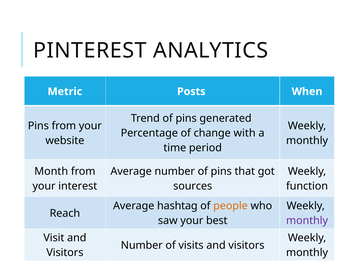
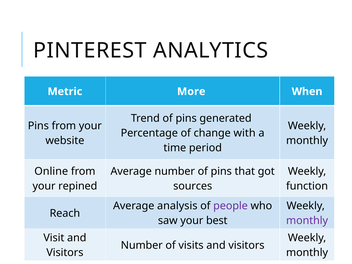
Posts: Posts -> More
Month: Month -> Online
interest: interest -> repined
hashtag: hashtag -> analysis
people colour: orange -> purple
